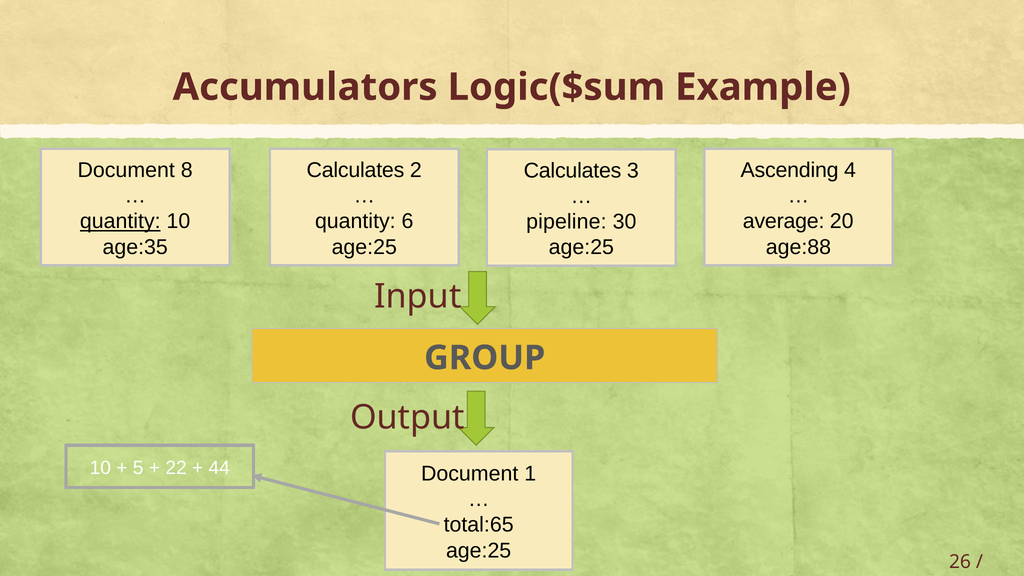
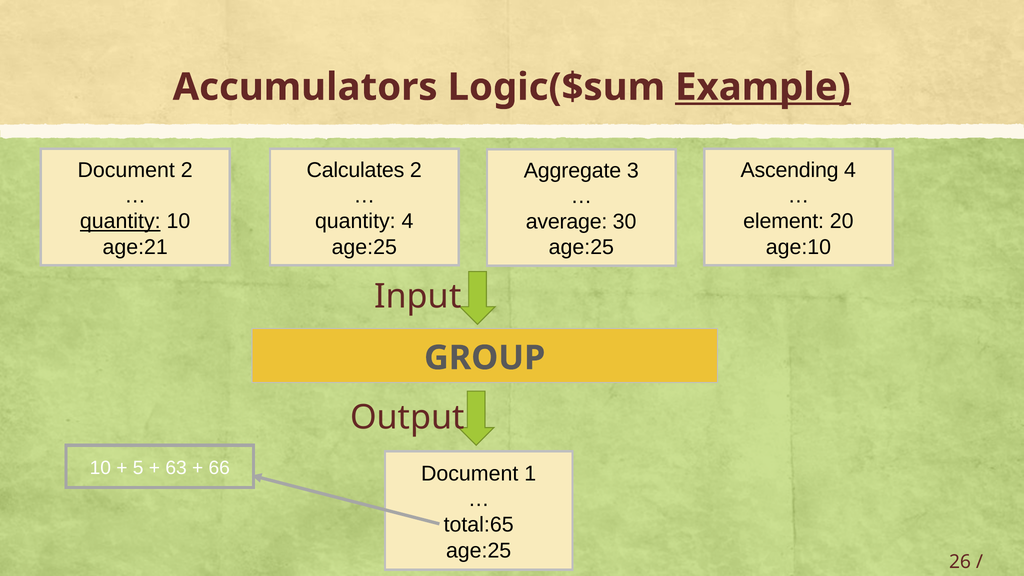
Example underline: none -> present
Document 8: 8 -> 2
Calculates at (573, 171): Calculates -> Aggregate
quantity 6: 6 -> 4
average: average -> element
pipeline: pipeline -> average
age:35: age:35 -> age:21
age:88: age:88 -> age:10
22: 22 -> 63
44: 44 -> 66
